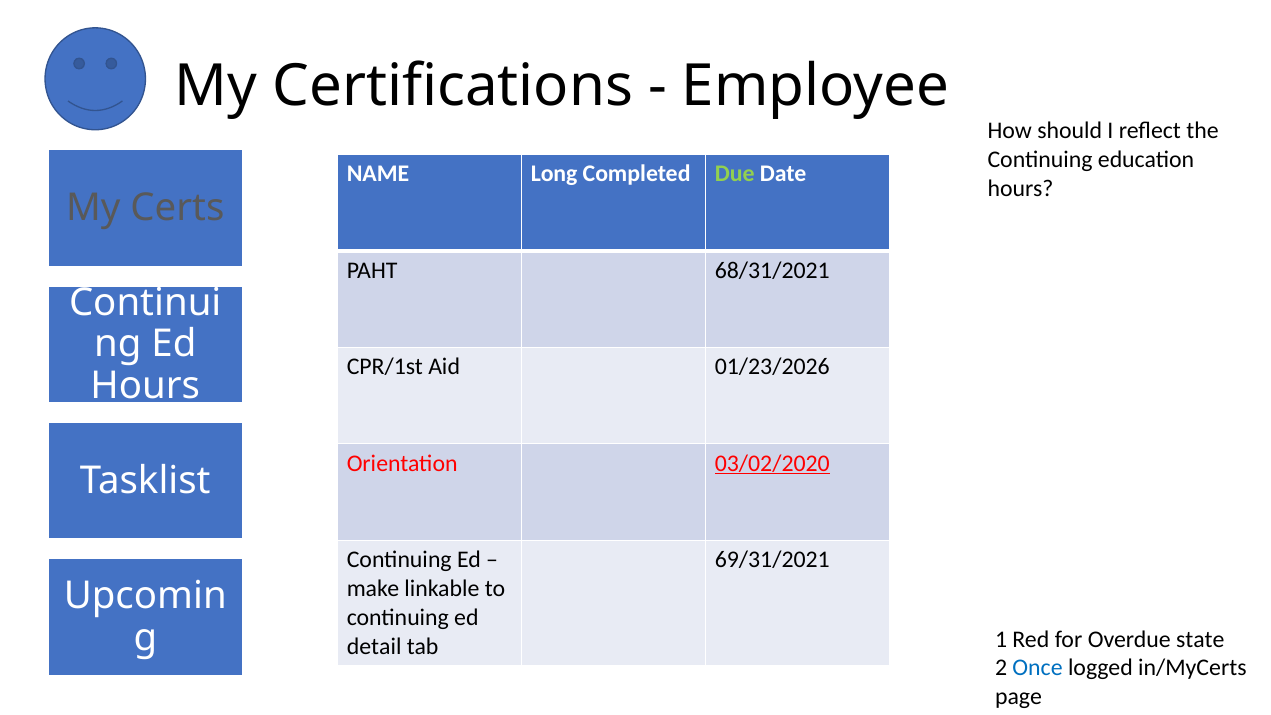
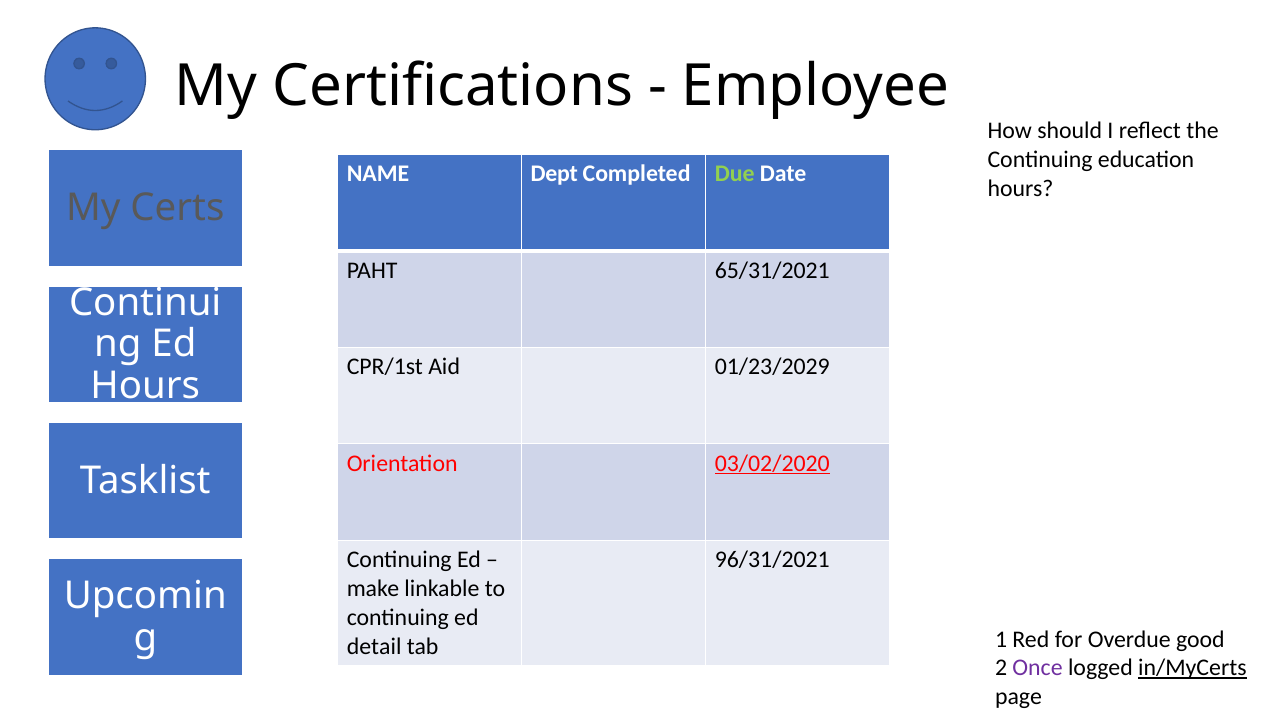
Long: Long -> Dept
68/31/2021: 68/31/2021 -> 65/31/2021
01/23/2026: 01/23/2026 -> 01/23/2029
69/31/2021: 69/31/2021 -> 96/31/2021
state: state -> good
Once colour: blue -> purple
in/MyCerts underline: none -> present
